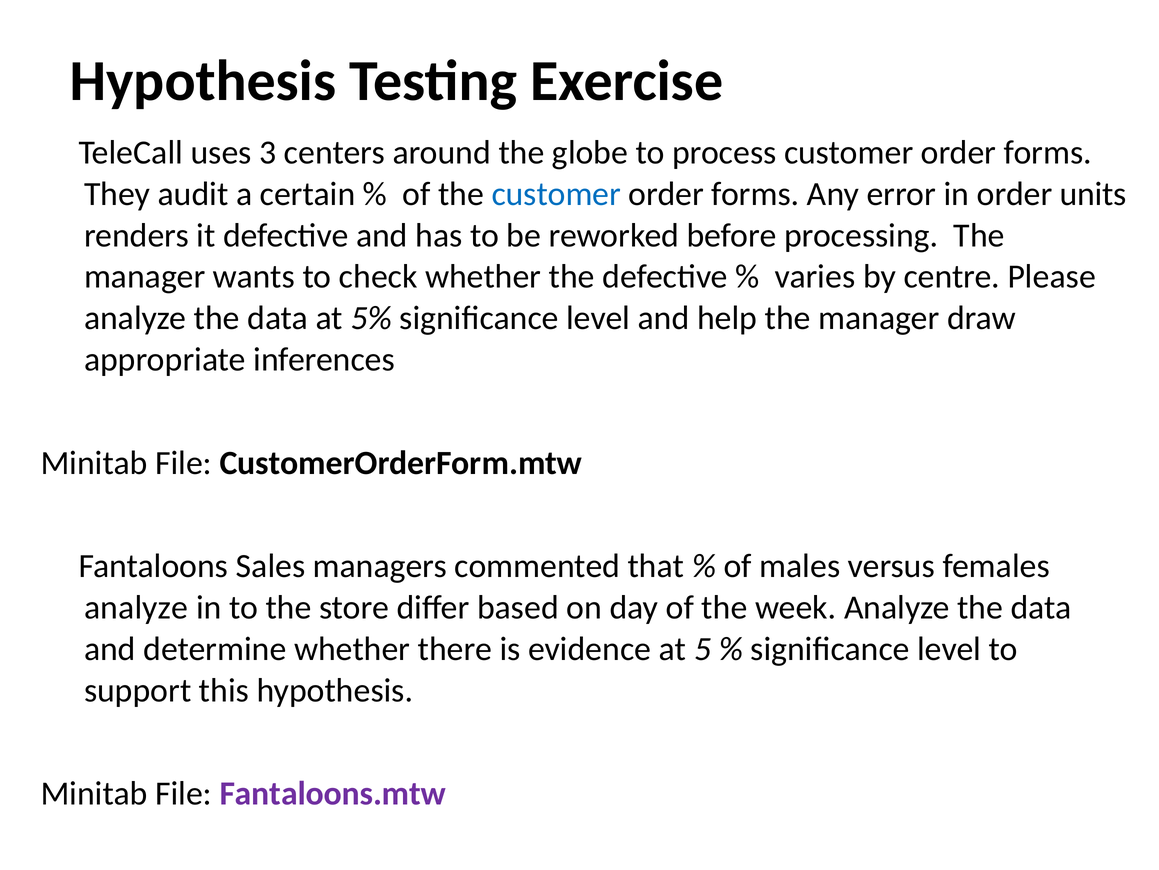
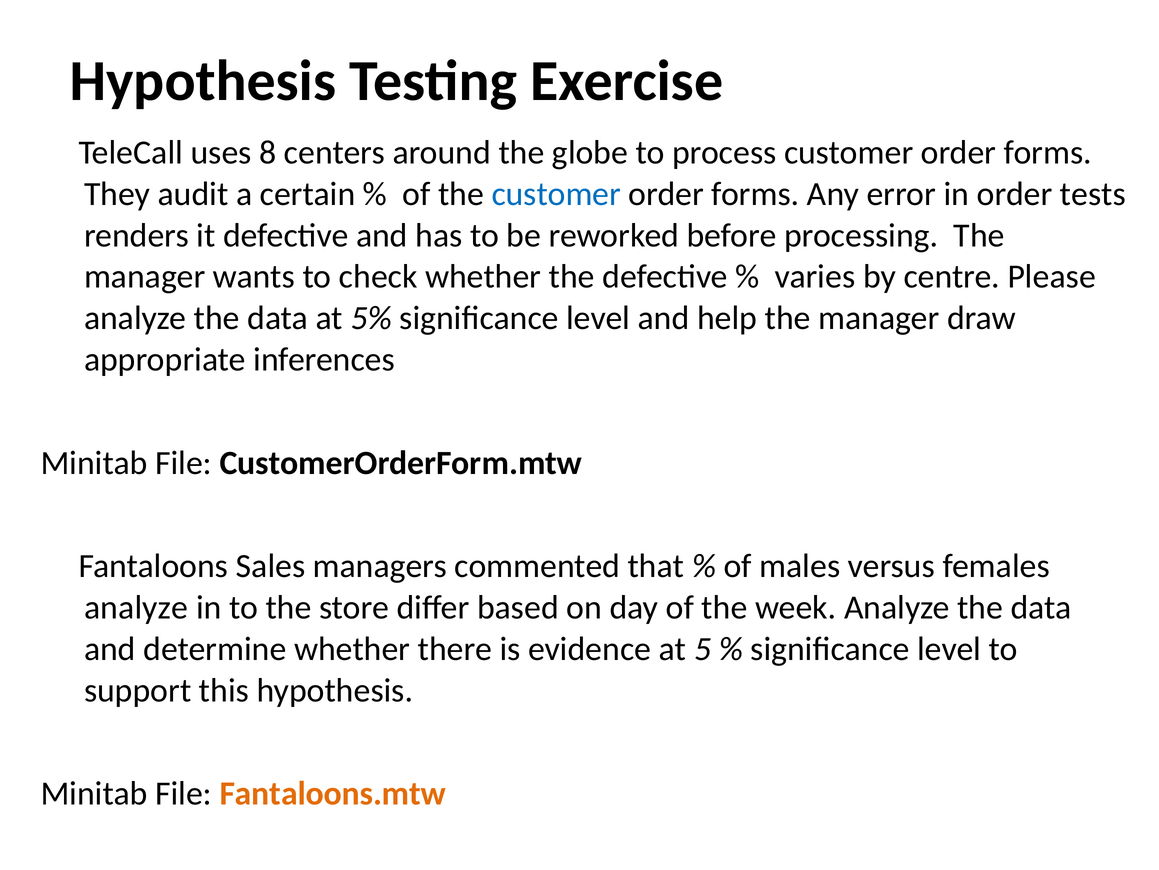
3: 3 -> 8
units: units -> tests
Fantaloons.mtw colour: purple -> orange
